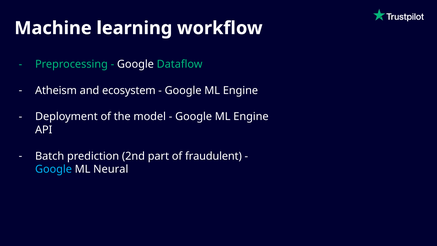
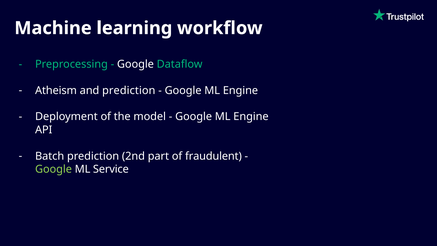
and ecosystem: ecosystem -> prediction
Google at (54, 169) colour: light blue -> light green
Neural: Neural -> Service
